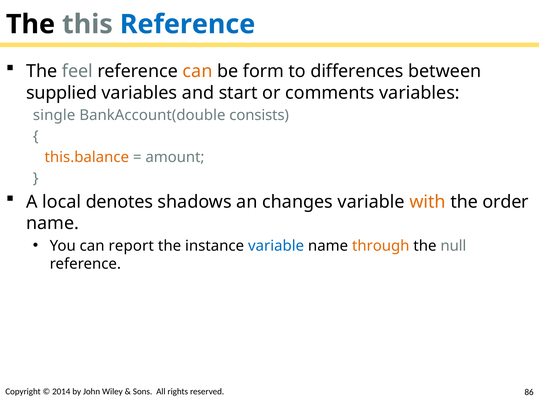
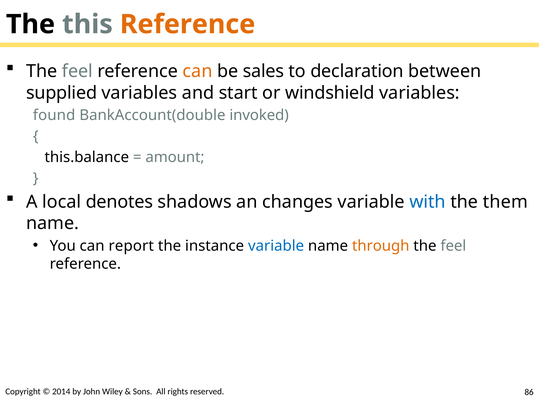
Reference at (188, 24) colour: blue -> orange
form: form -> sales
differences: differences -> declaration
comments: comments -> windshield
single: single -> found
consists: consists -> invoked
this.balance colour: orange -> black
with colour: orange -> blue
order: order -> them
null at (453, 246): null -> feel
